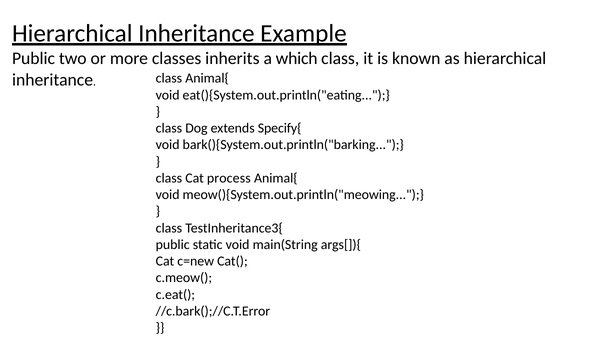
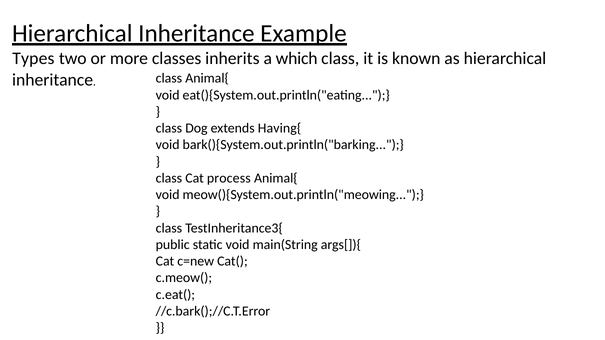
Public at (34, 59): Public -> Types
Specify{: Specify{ -> Having{
